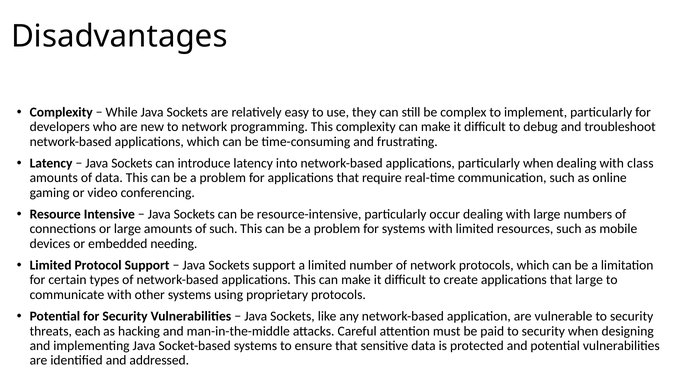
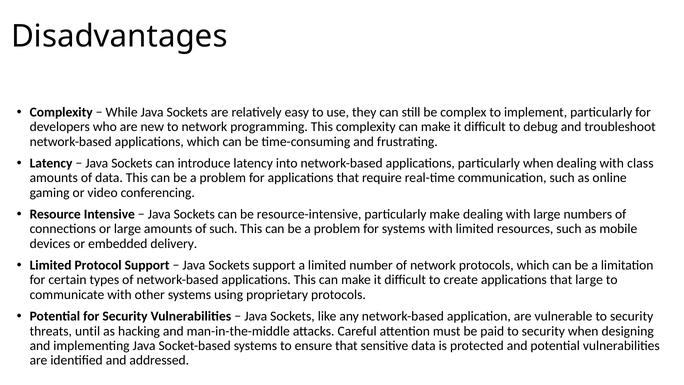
particularly occur: occur -> make
needing: needing -> delivery
each: each -> until
